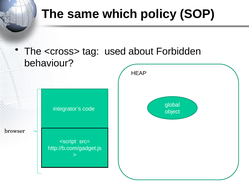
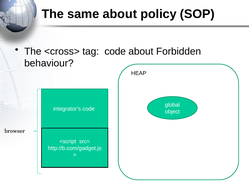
same which: which -> about
tag used: used -> code
